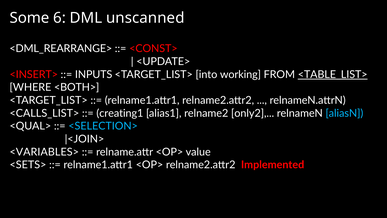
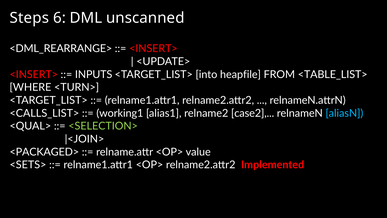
Some: Some -> Steps
<CONST> at (153, 49): <CONST> -> <INSERT>
working: working -> heapfile
<TABLE_LIST> underline: present -> none
<BOTH>: <BOTH> -> <TURN>
creating1: creating1 -> working1
only2: only2 -> case2
<SELECTION> colour: light blue -> light green
<VARIABLES>: <VARIABLES> -> <PACKAGED>
